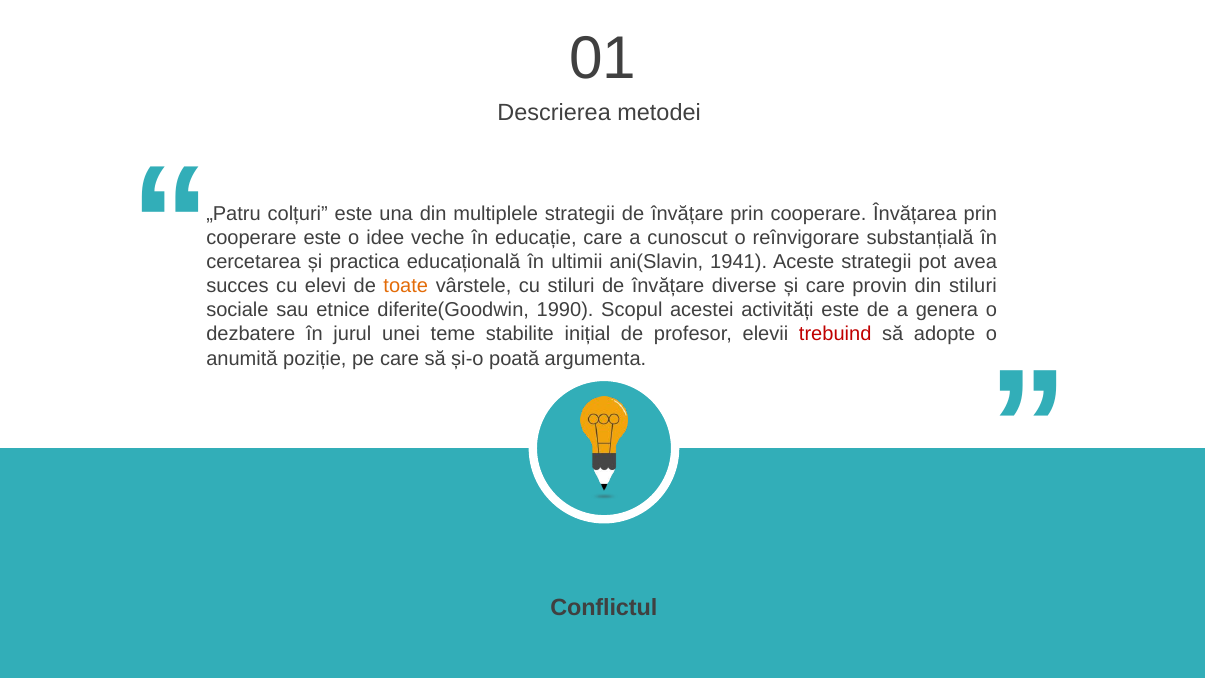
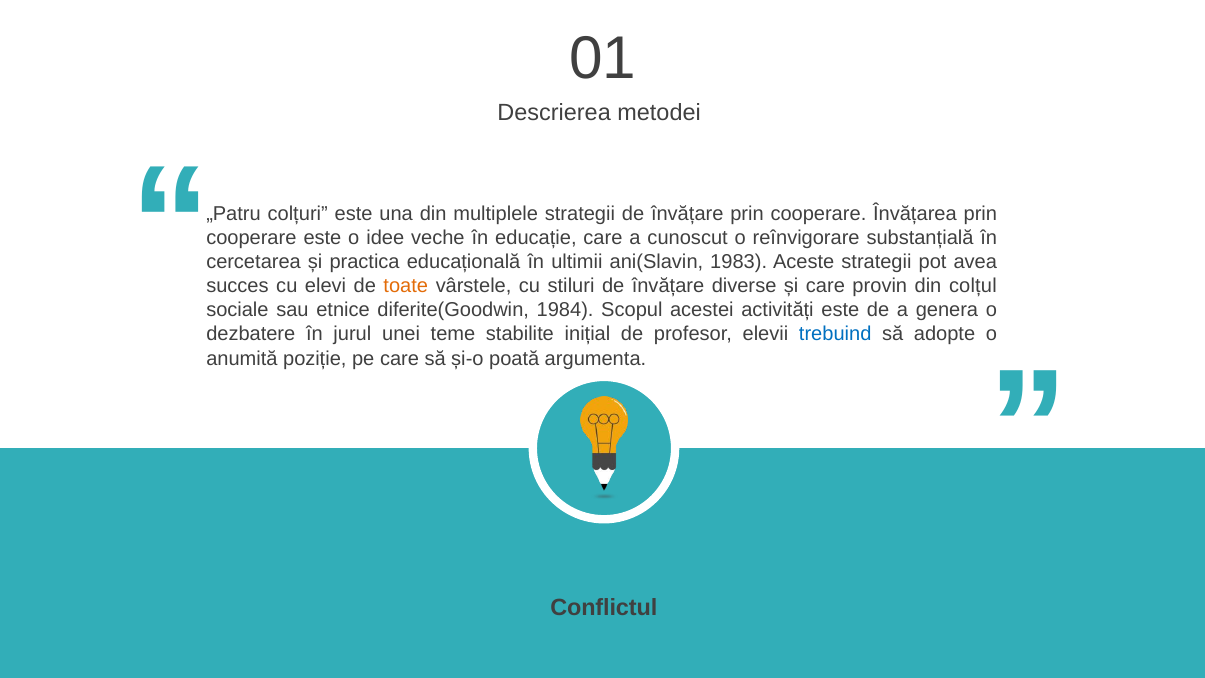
1941: 1941 -> 1983
din stiluri: stiluri -> colțul
1990: 1990 -> 1984
trebuind colour: red -> blue
